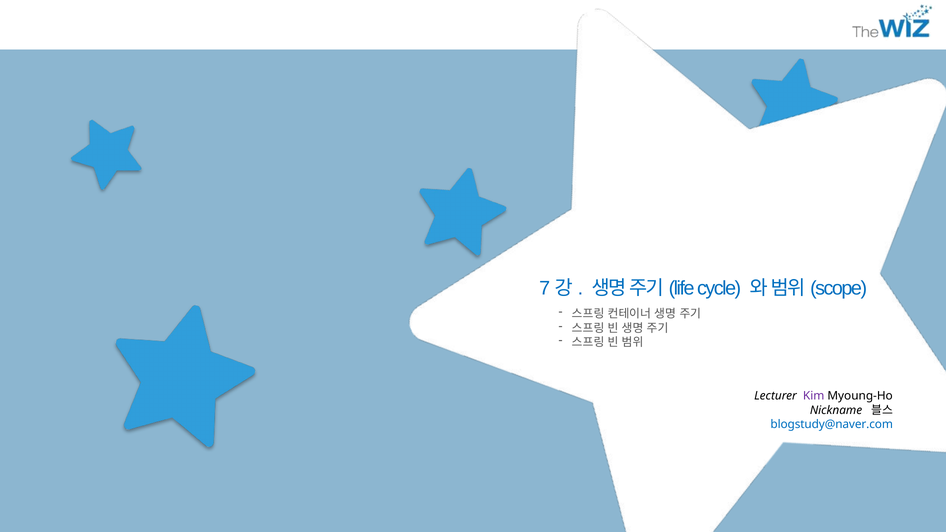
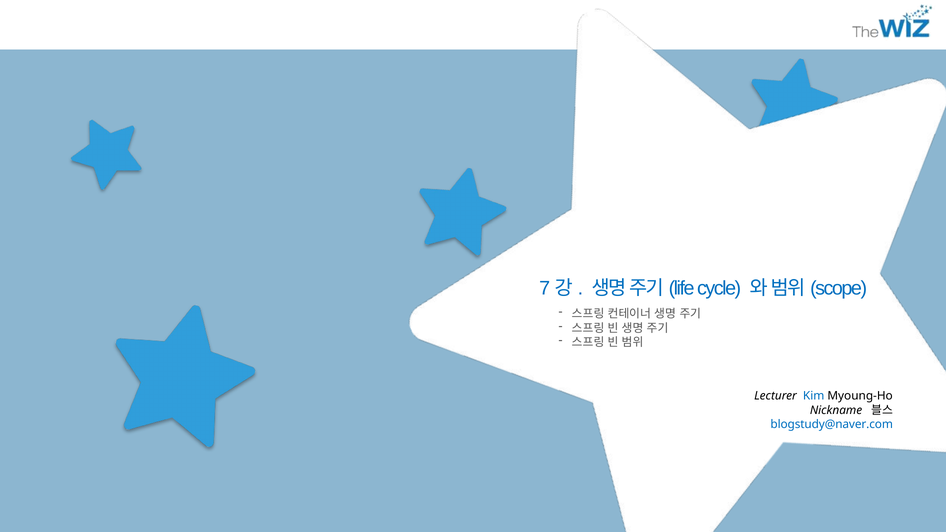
Kim colour: purple -> blue
